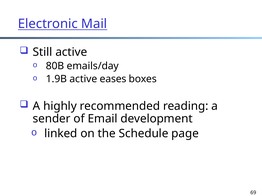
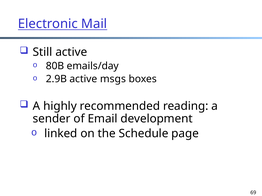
1.9B: 1.9B -> 2.9B
eases: eases -> msgs
